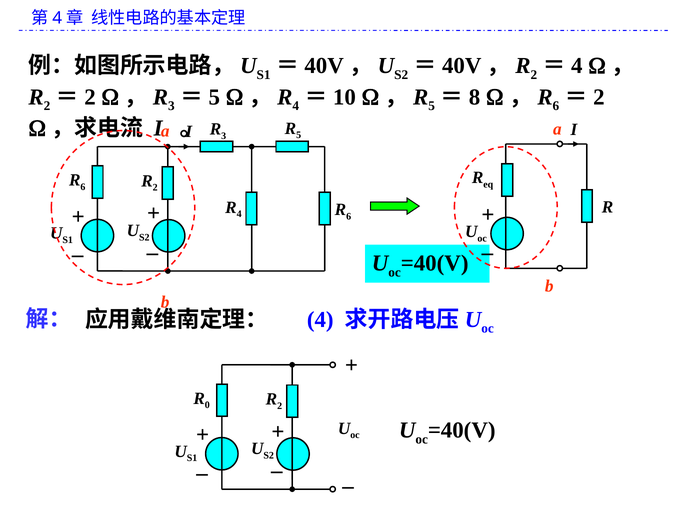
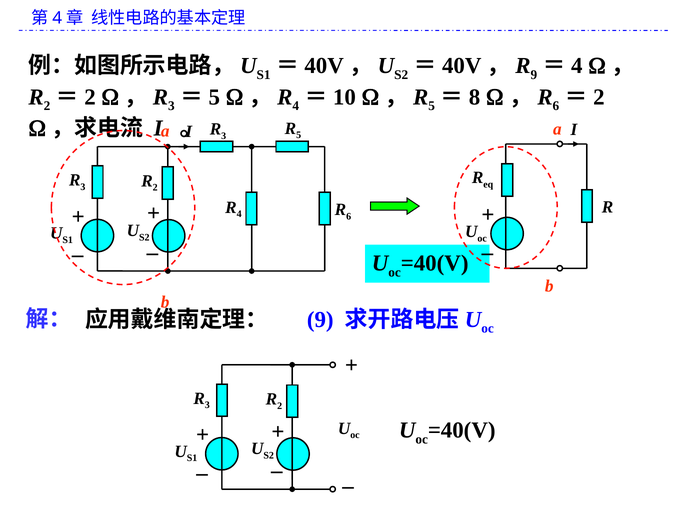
2 at (534, 75): 2 -> 9
6 at (83, 187): 6 -> 3
4 at (320, 320): 4 -> 9
0 at (207, 405): 0 -> 3
